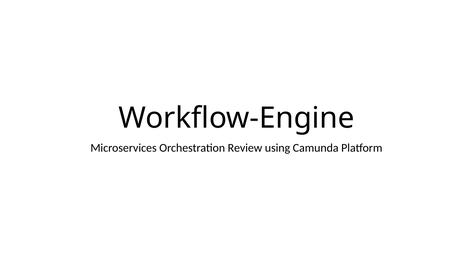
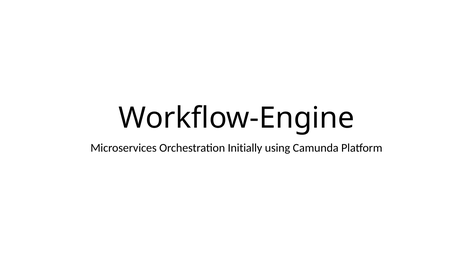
Review: Review -> Initially
